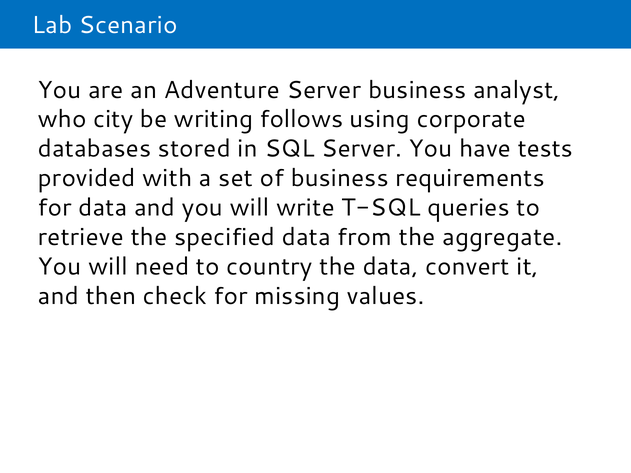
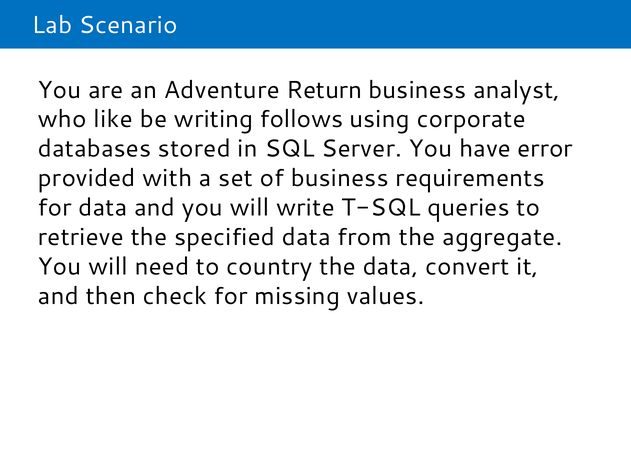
Adventure Server: Server -> Return
city: city -> like
tests: tests -> error
